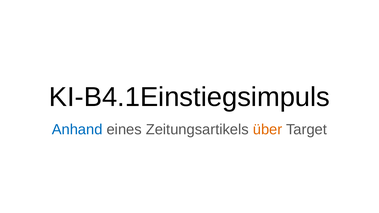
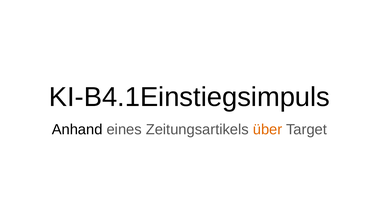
Anhand colour: blue -> black
